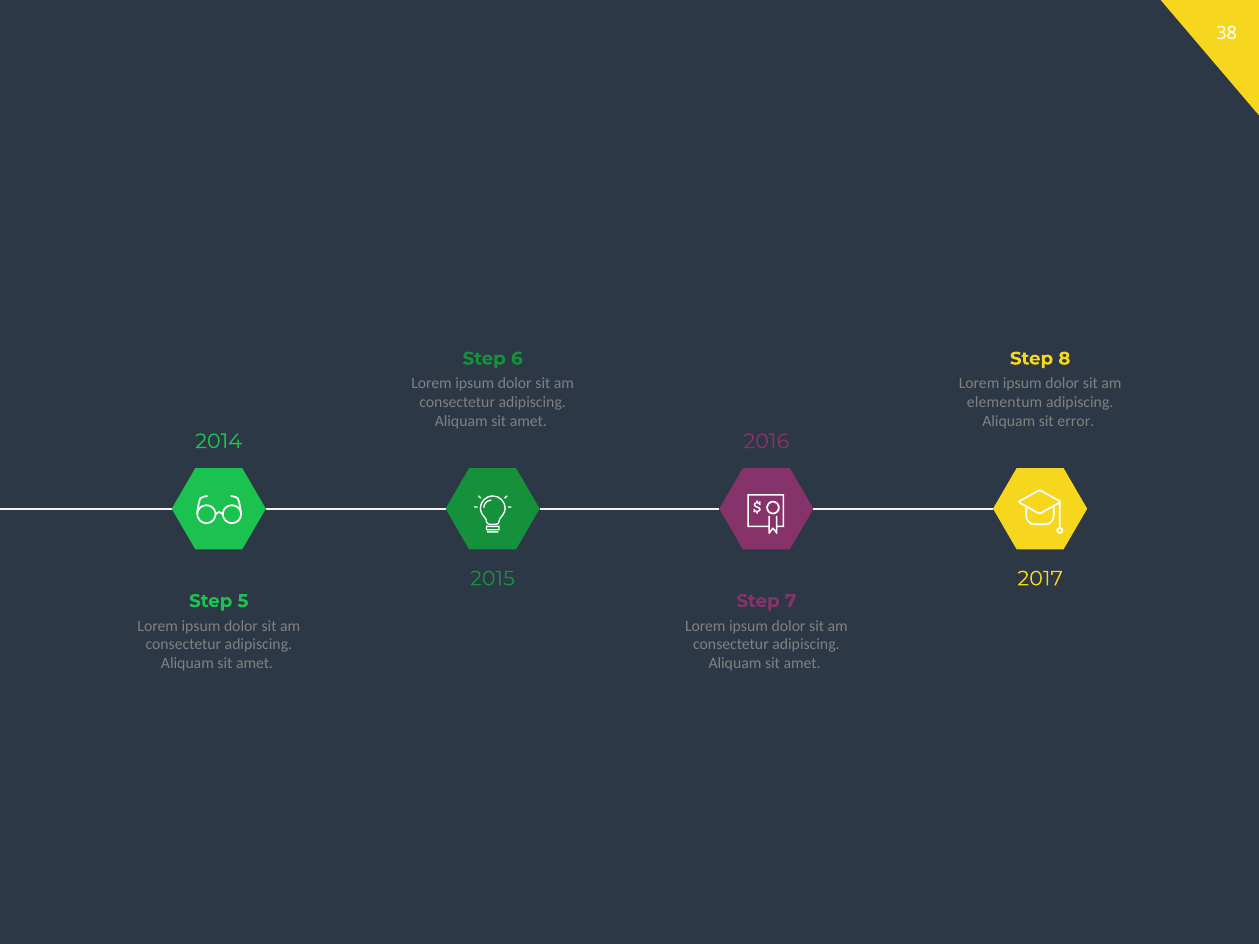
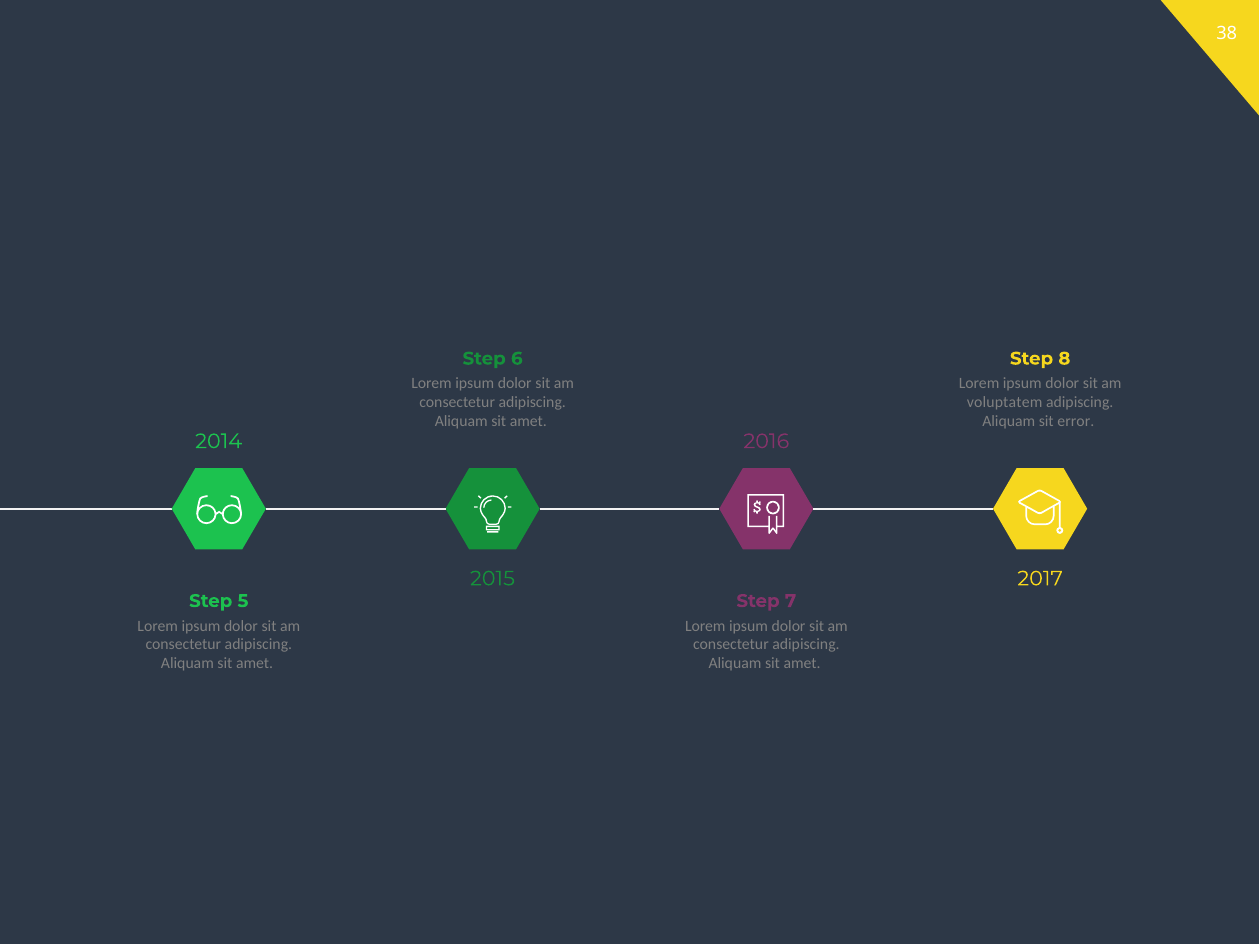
elementum: elementum -> voluptatem
